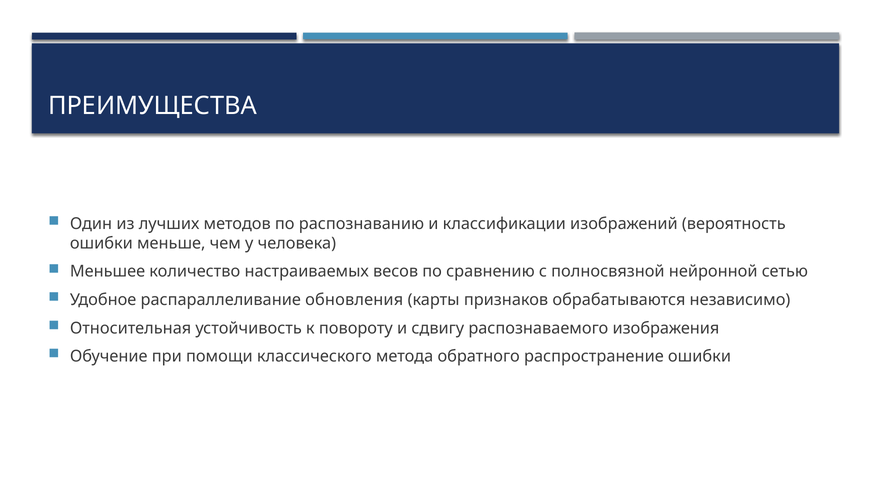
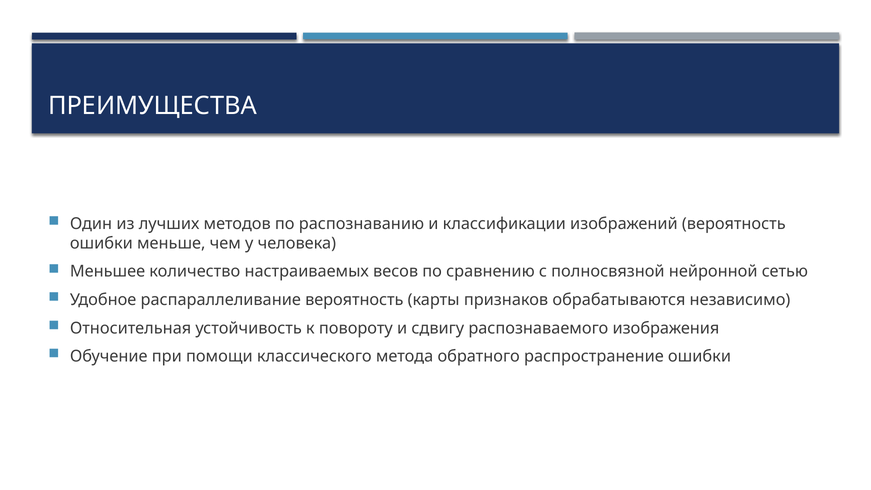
распараллеливание обновления: обновления -> вероятность
